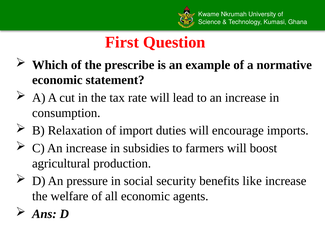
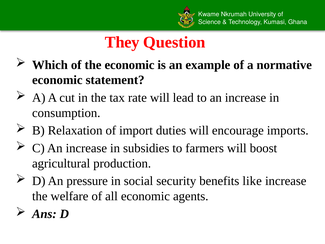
First: First -> They
the prescribe: prescribe -> economic
